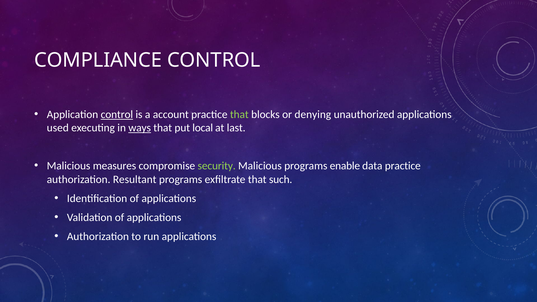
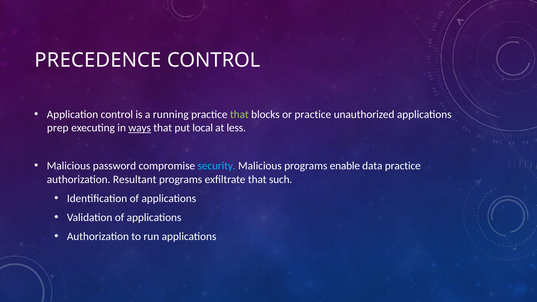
COMPLIANCE: COMPLIANCE -> PRECEDENCE
control at (117, 114) underline: present -> none
account: account -> running
or denying: denying -> practice
used: used -> prep
last: last -> less
measures: measures -> password
security colour: light green -> light blue
